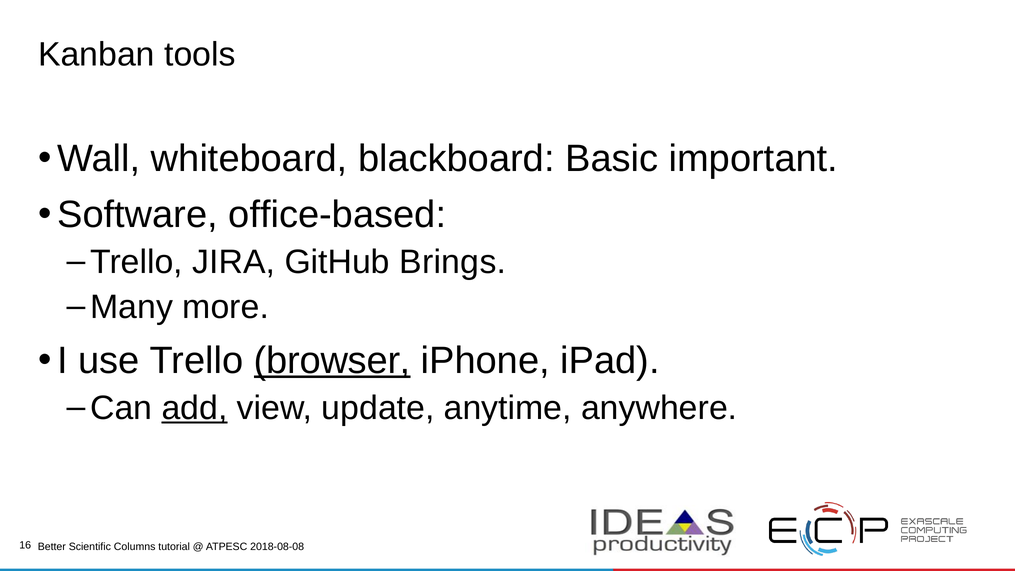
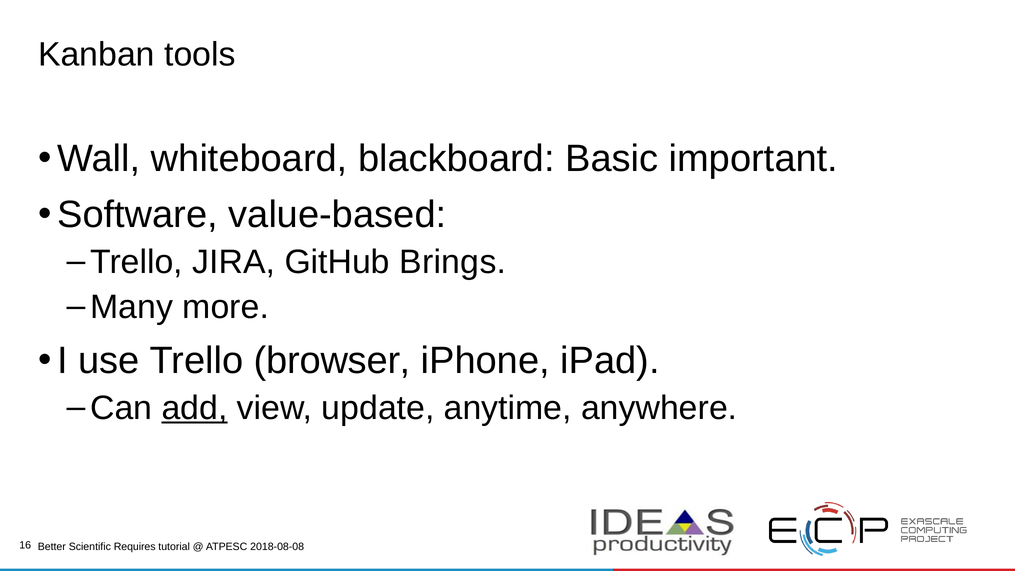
office-based: office-based -> value-based
browser underline: present -> none
Columns: Columns -> Requires
